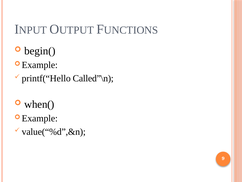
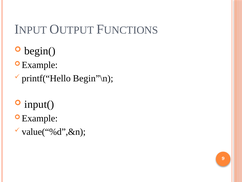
Called”\n: Called”\n -> Begin”\n
when(: when( -> input(
